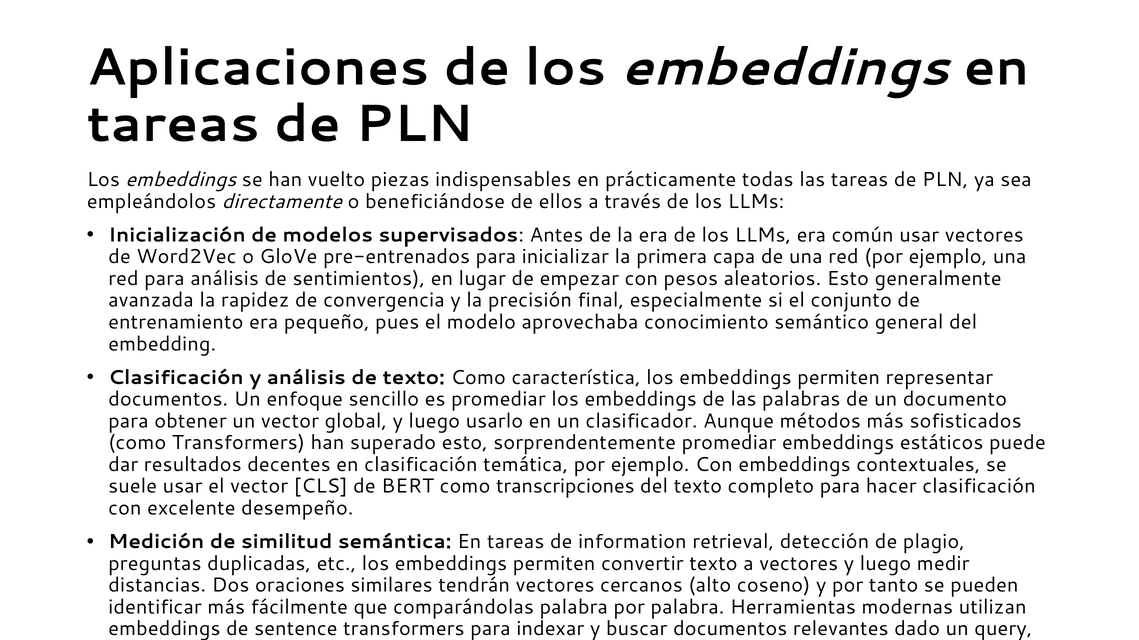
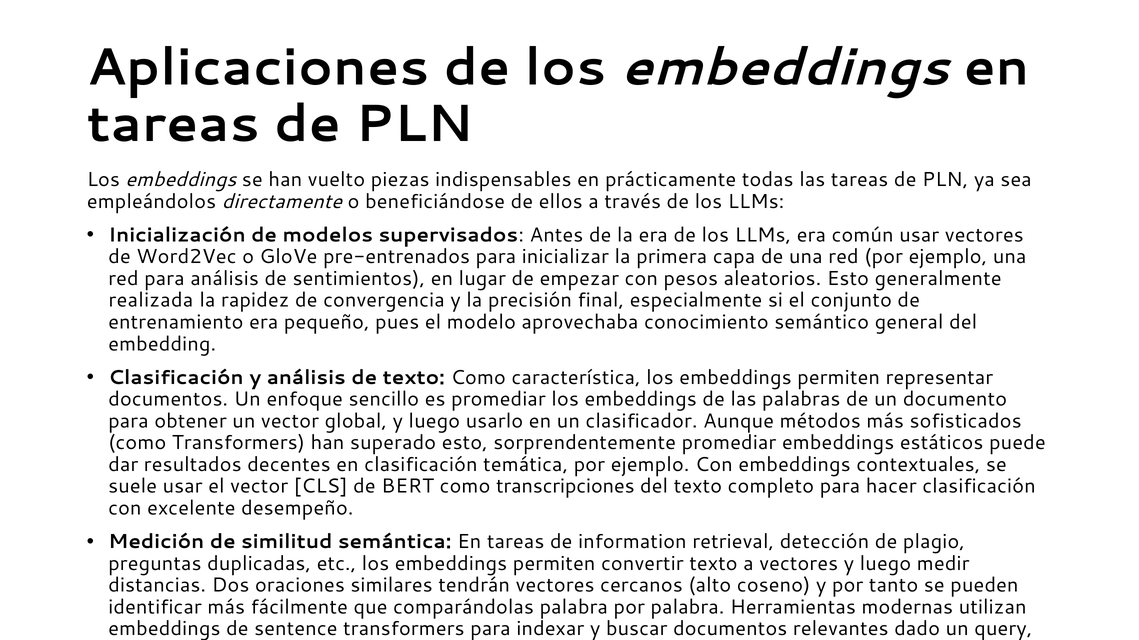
avanzada: avanzada -> realizada
